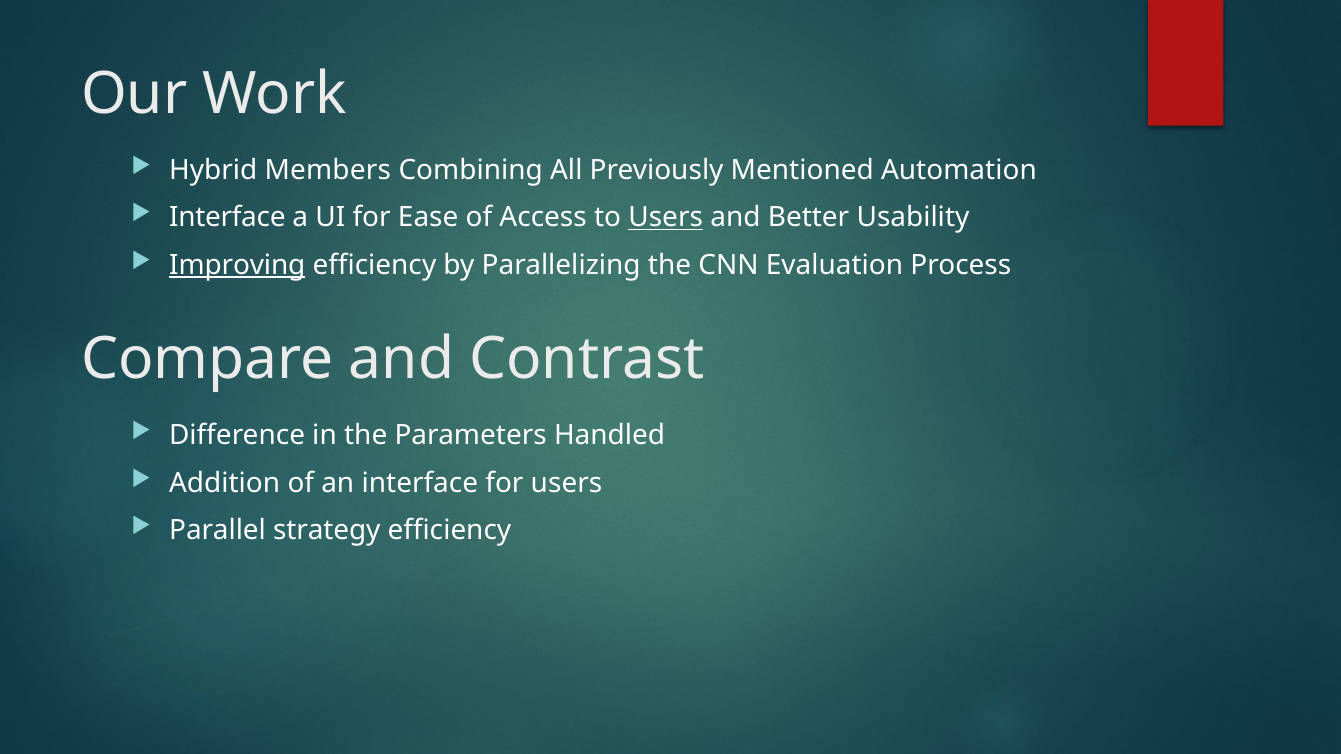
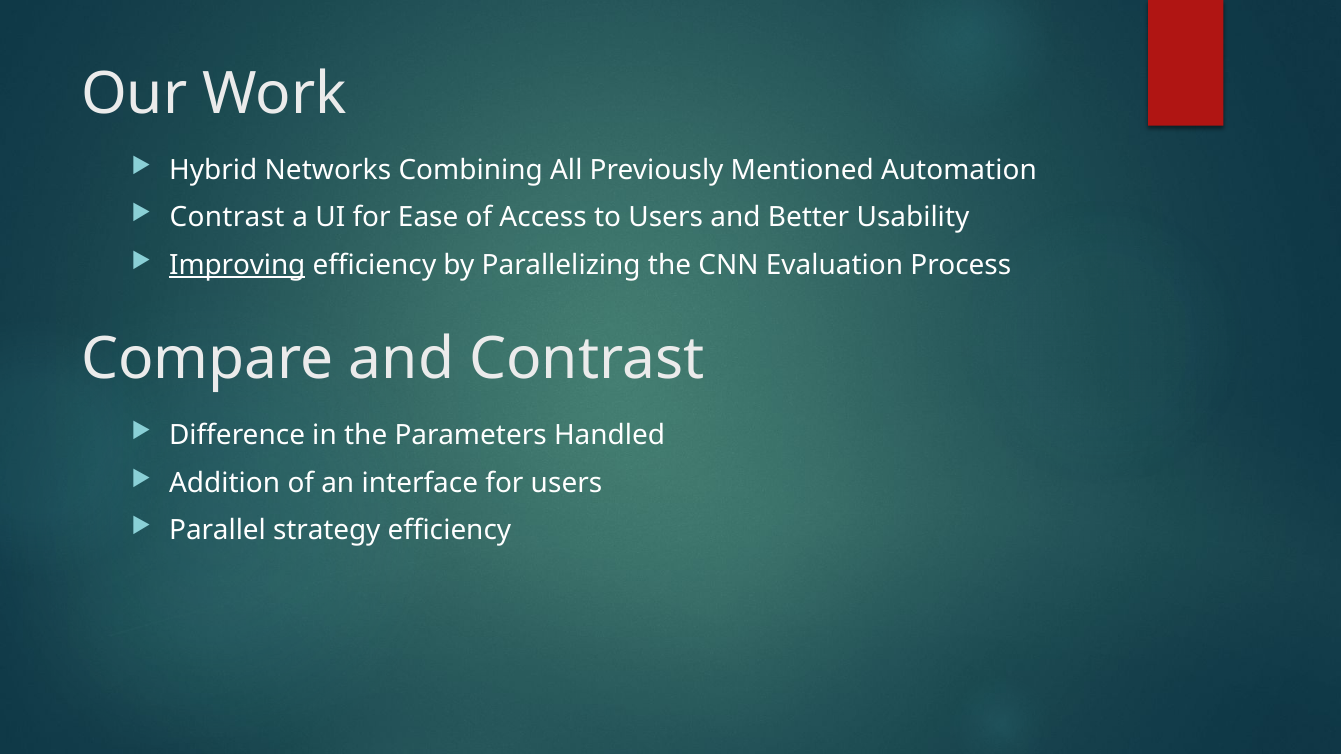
Members: Members -> Networks
Interface at (227, 218): Interface -> Contrast
Users at (666, 218) underline: present -> none
